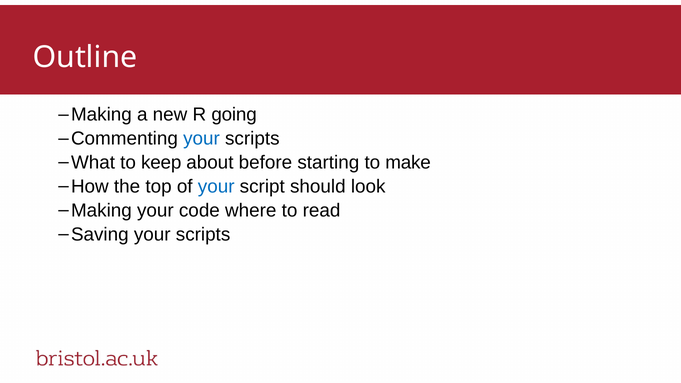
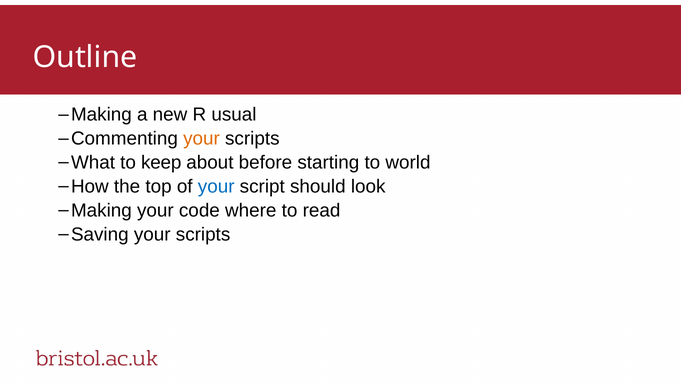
going: going -> usual
your at (202, 139) colour: blue -> orange
make: make -> world
